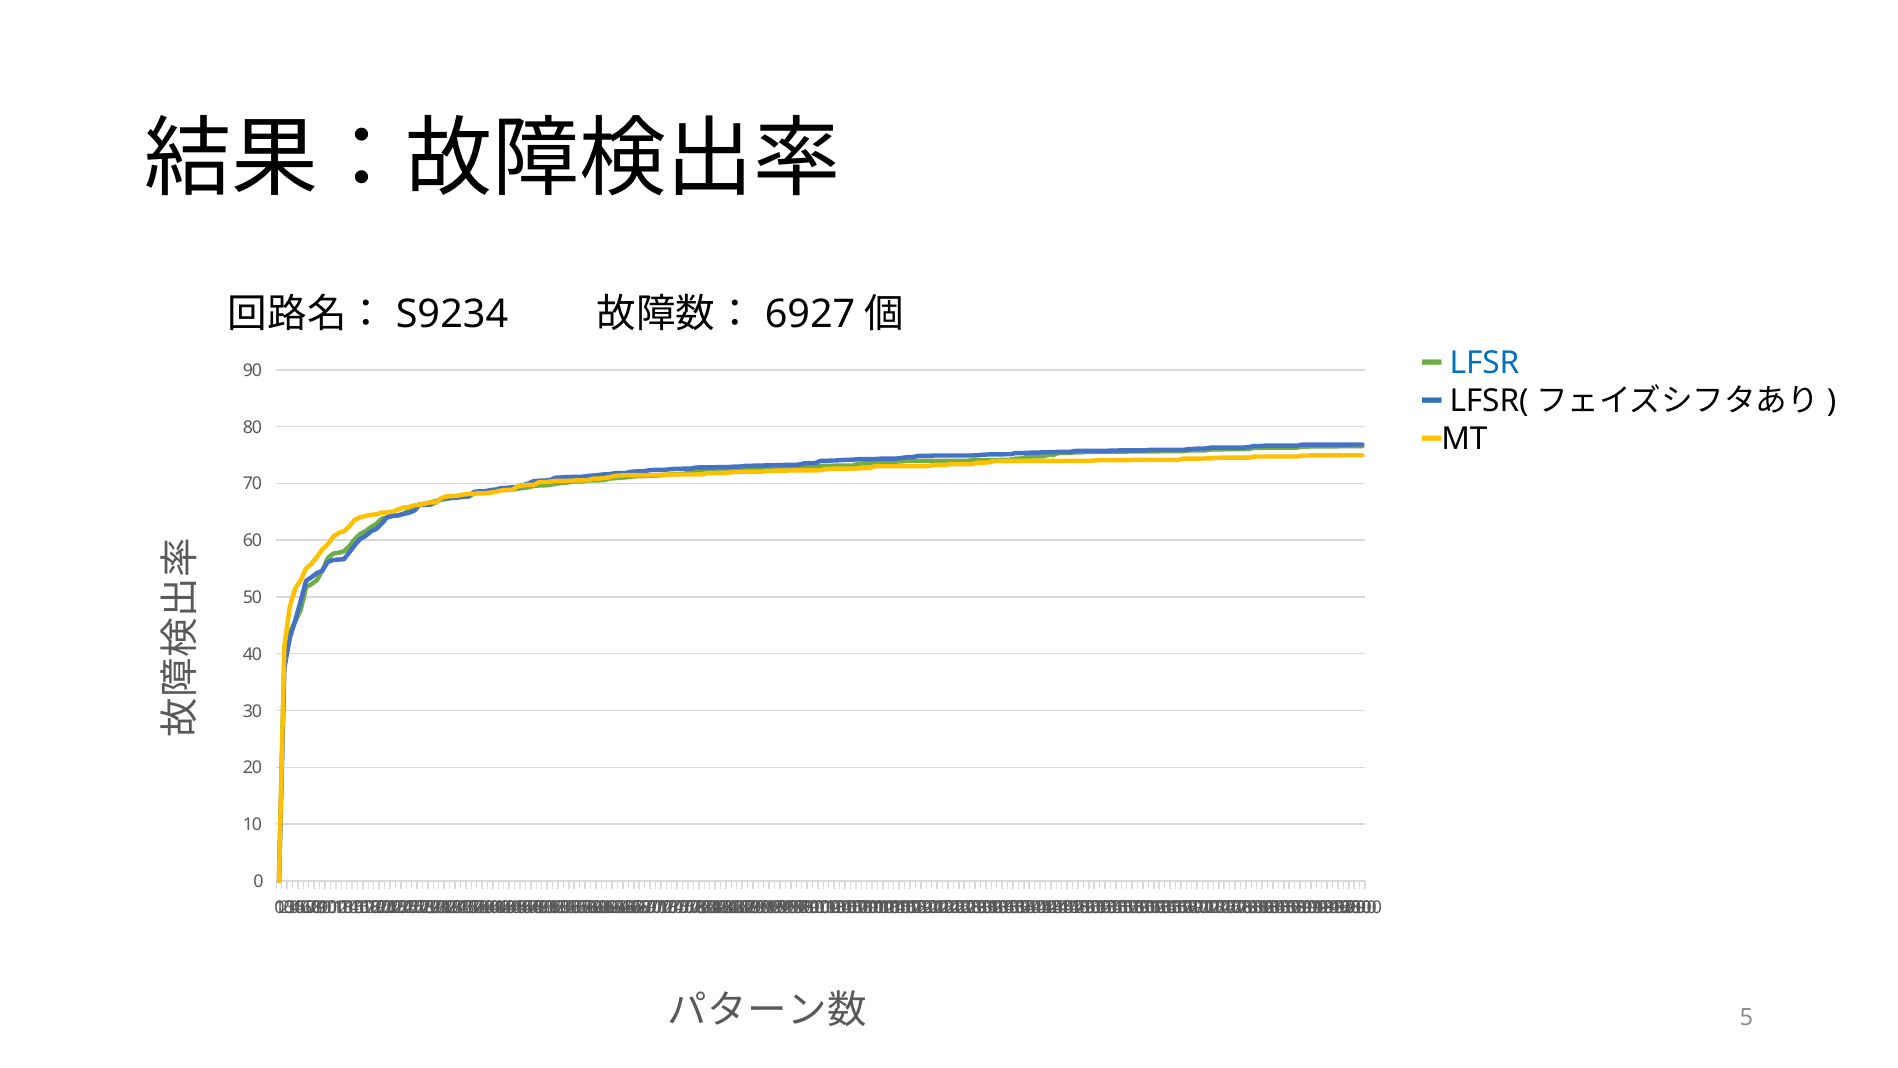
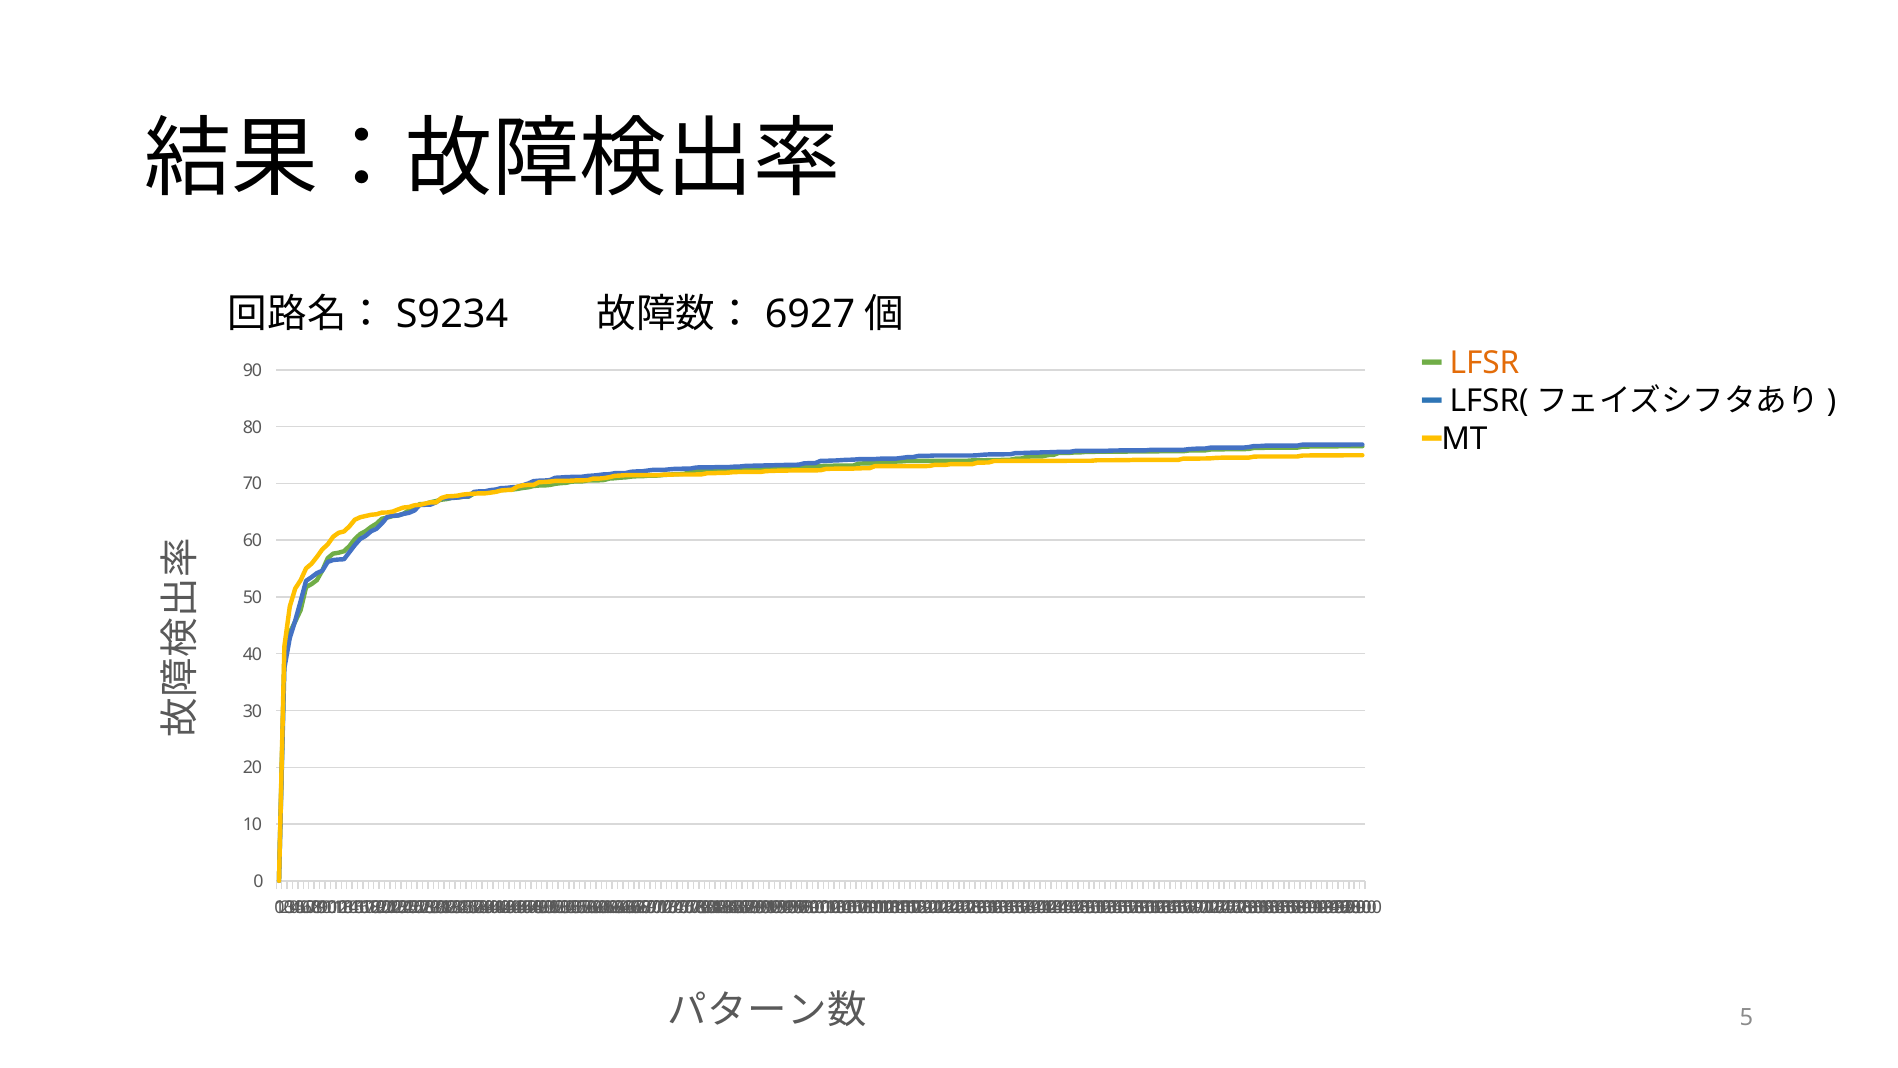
LFSR colour: blue -> orange
